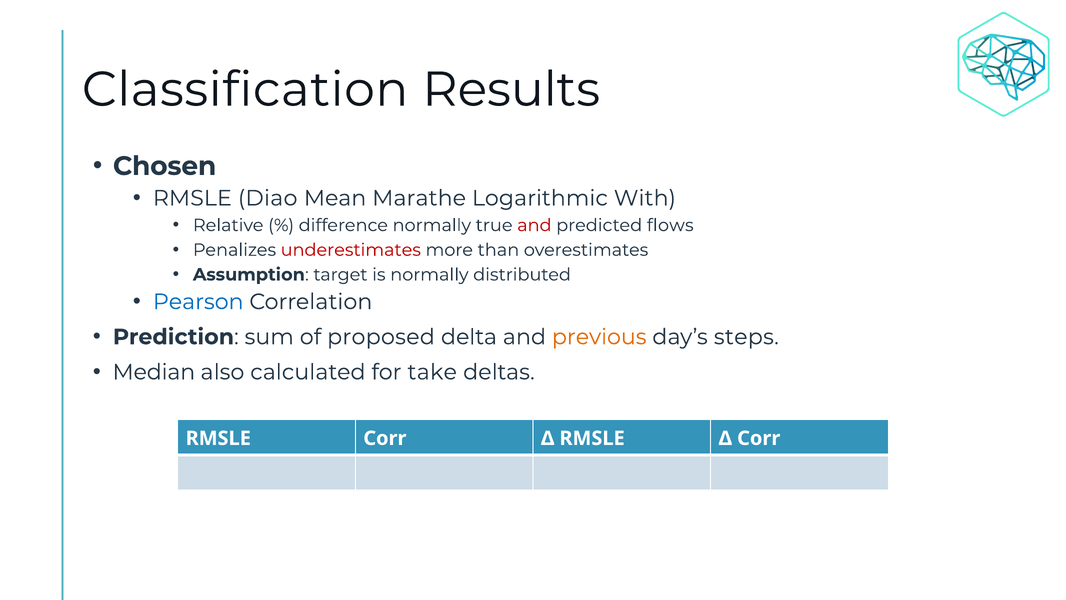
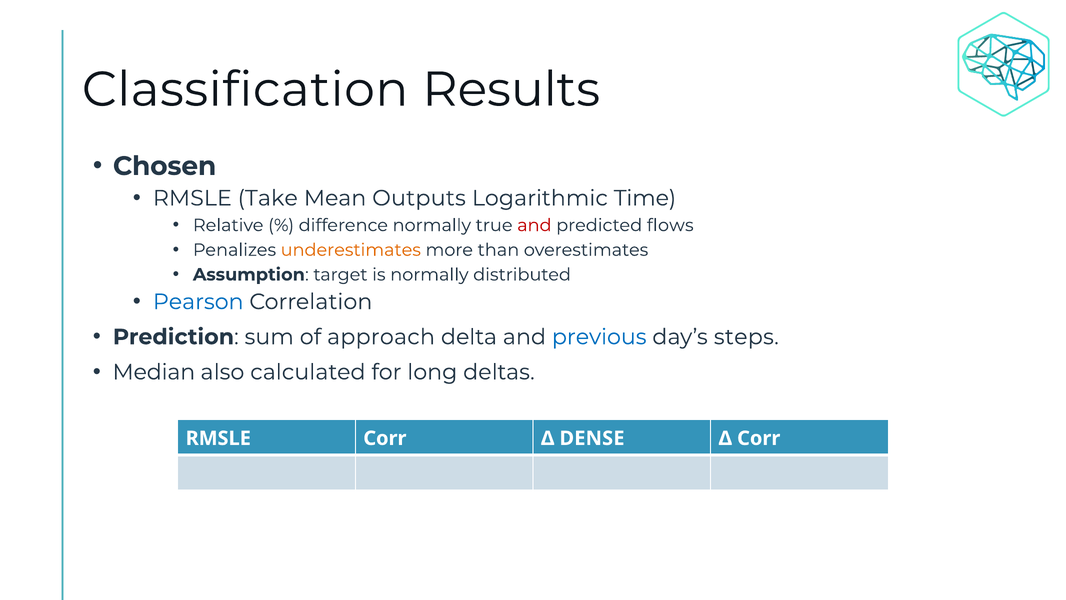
Diao: Diao -> Take
Marathe: Marathe -> Outputs
With: With -> Time
underestimates colour: red -> orange
proposed: proposed -> approach
previous colour: orange -> blue
take: take -> long
Δ RMSLE: RMSLE -> DENSE
